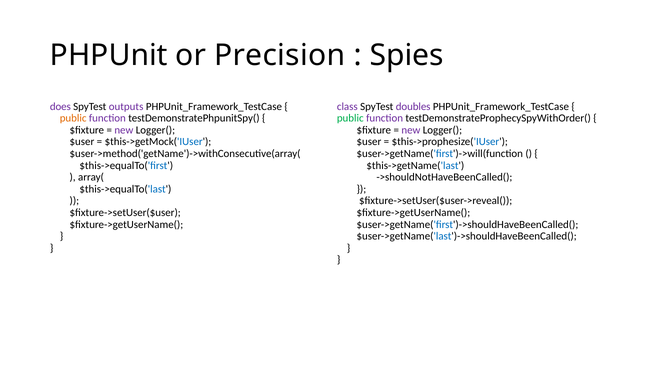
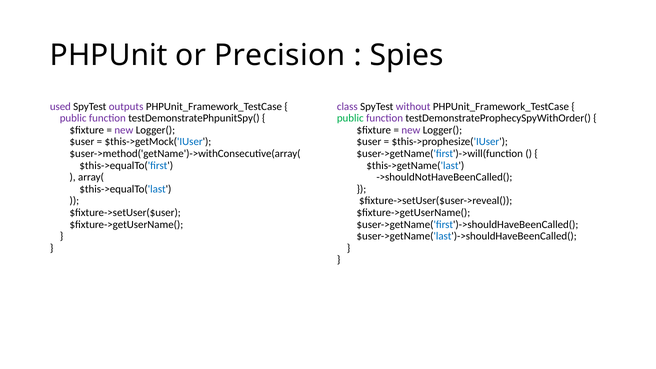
does: does -> used
doubles: doubles -> without
public at (73, 118) colour: orange -> purple
